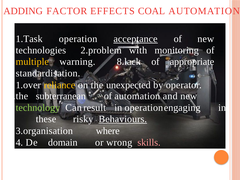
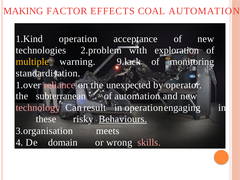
ADDING: ADDING -> MAKING
1.Task: 1.Task -> 1.Kind
acceptance underline: present -> none
monitoring: monitoring -> exploration
8.lack: 8.lack -> 9.lack
appropriate: appropriate -> monitoring
reliance colour: yellow -> pink
technology colour: light green -> pink
where: where -> meets
